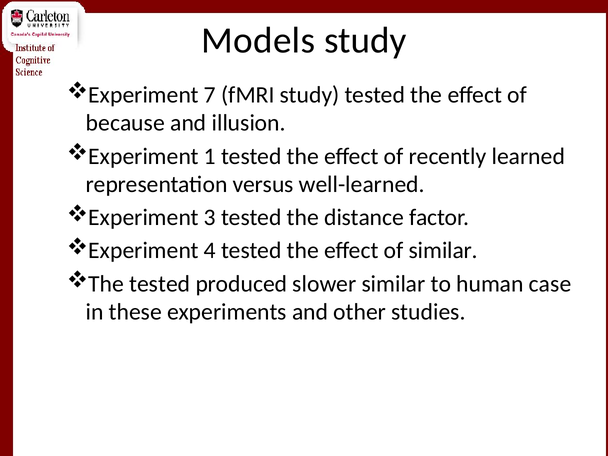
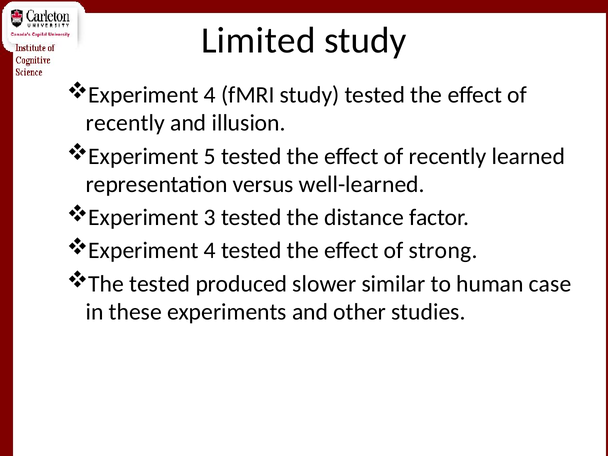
Models: Models -> Limited
7 at (210, 95): 7 -> 4
because at (125, 123): because -> recently
1: 1 -> 5
of similar: similar -> strong
